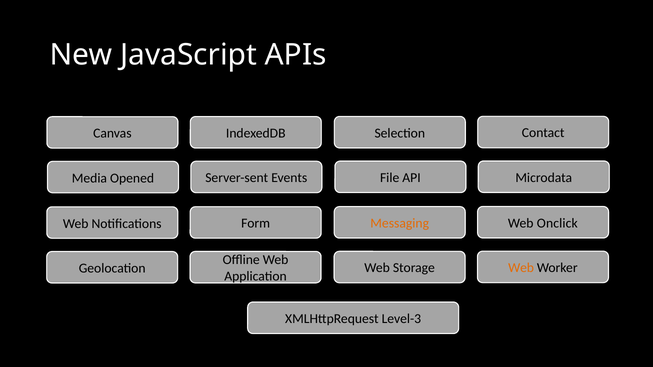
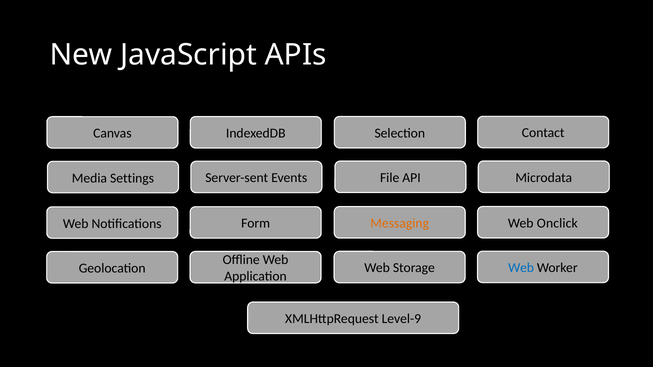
Opened: Opened -> Settings
Web at (521, 268) colour: orange -> blue
Level-3: Level-3 -> Level-9
